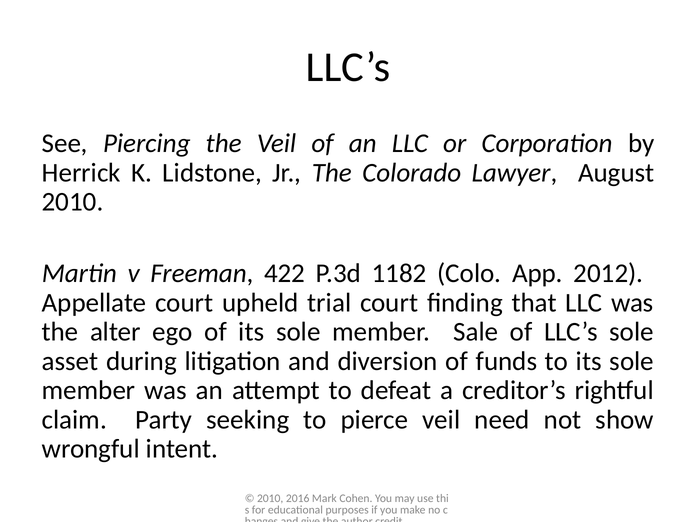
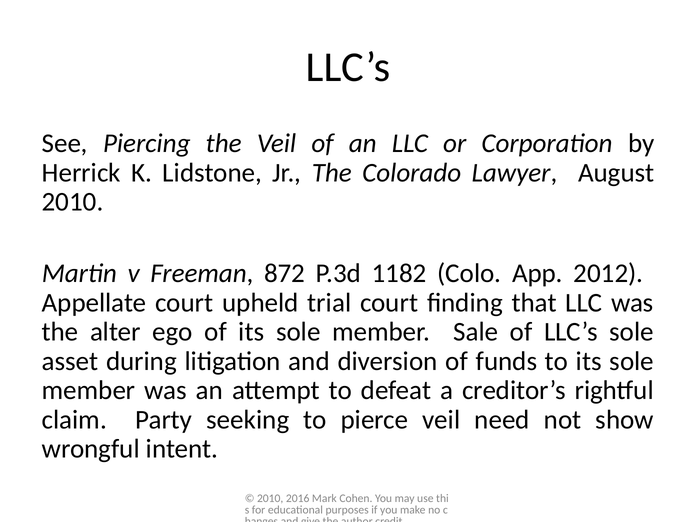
422: 422 -> 872
